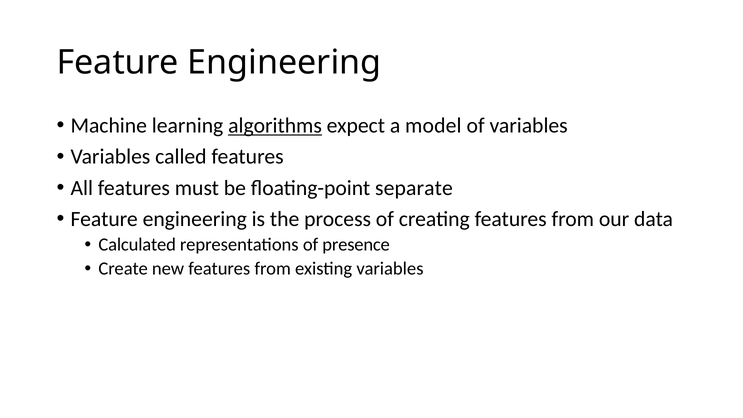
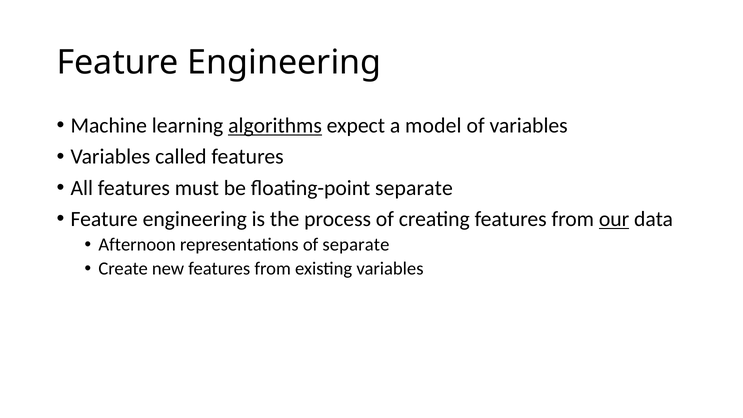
our underline: none -> present
Calculated: Calculated -> Afternoon
of presence: presence -> separate
